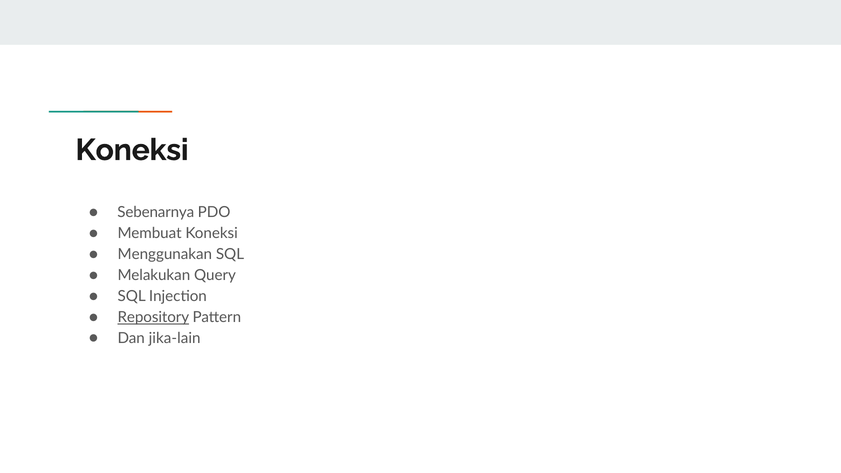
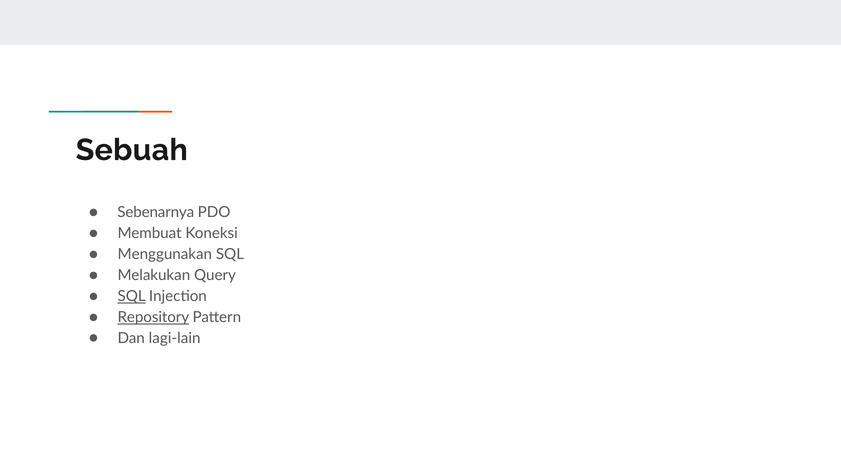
Koneksi at (132, 150): Koneksi -> Sebuah
SQL at (132, 296) underline: none -> present
jika-lain: jika-lain -> lagi-lain
